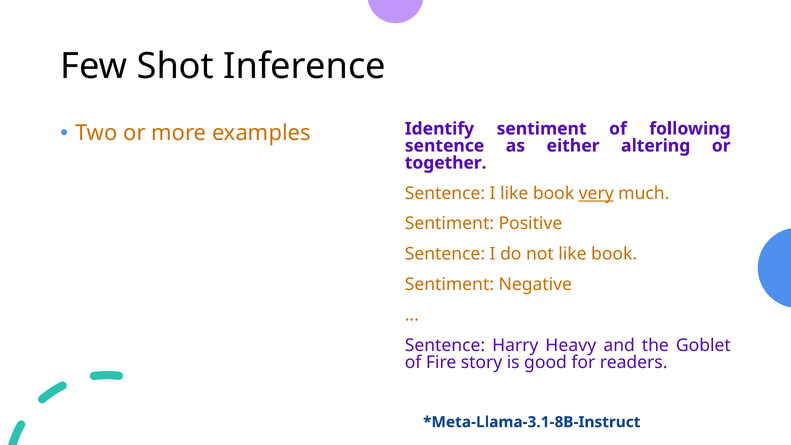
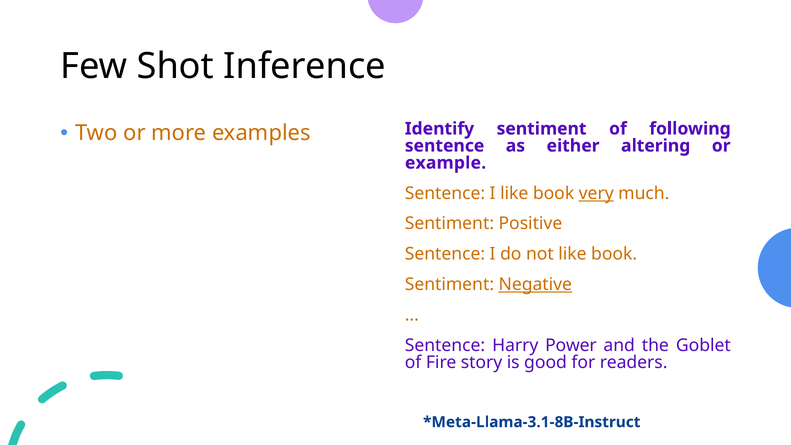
together: together -> example
Negative underline: none -> present
Heavy: Heavy -> Power
